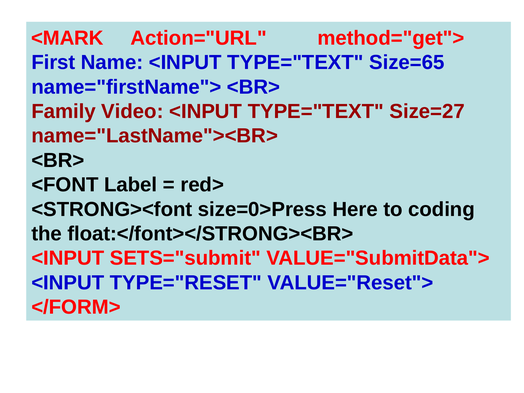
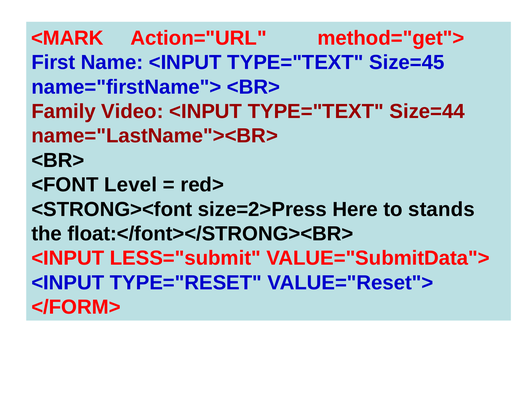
Size=65: Size=65 -> Size=45
Size=27: Size=27 -> Size=44
Label: Label -> Level
size=0>Press: size=0>Press -> size=2>Press
coding: coding -> stands
SETS="submit: SETS="submit -> LESS="submit
